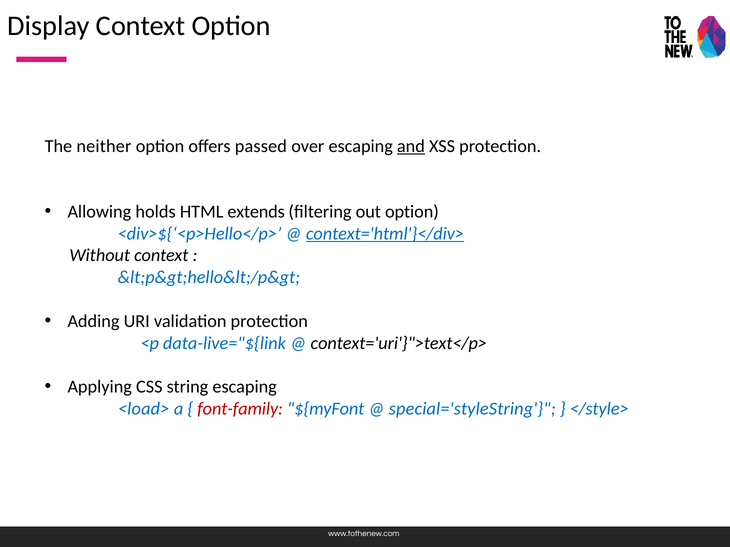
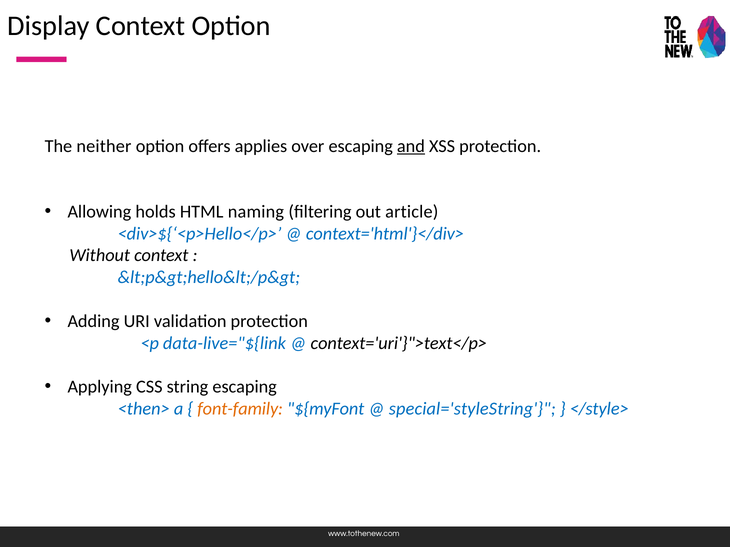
passed: passed -> applies
extends: extends -> naming
out option: option -> article
context='html'}</div> underline: present -> none
<load>: <load> -> <then>
font-family colour: red -> orange
